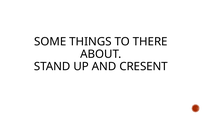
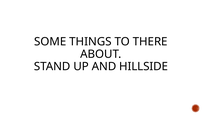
CRESENT: CRESENT -> HILLSIDE
